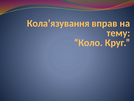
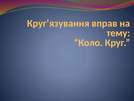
Кола’язування: Кола’язування -> Круг’язування
